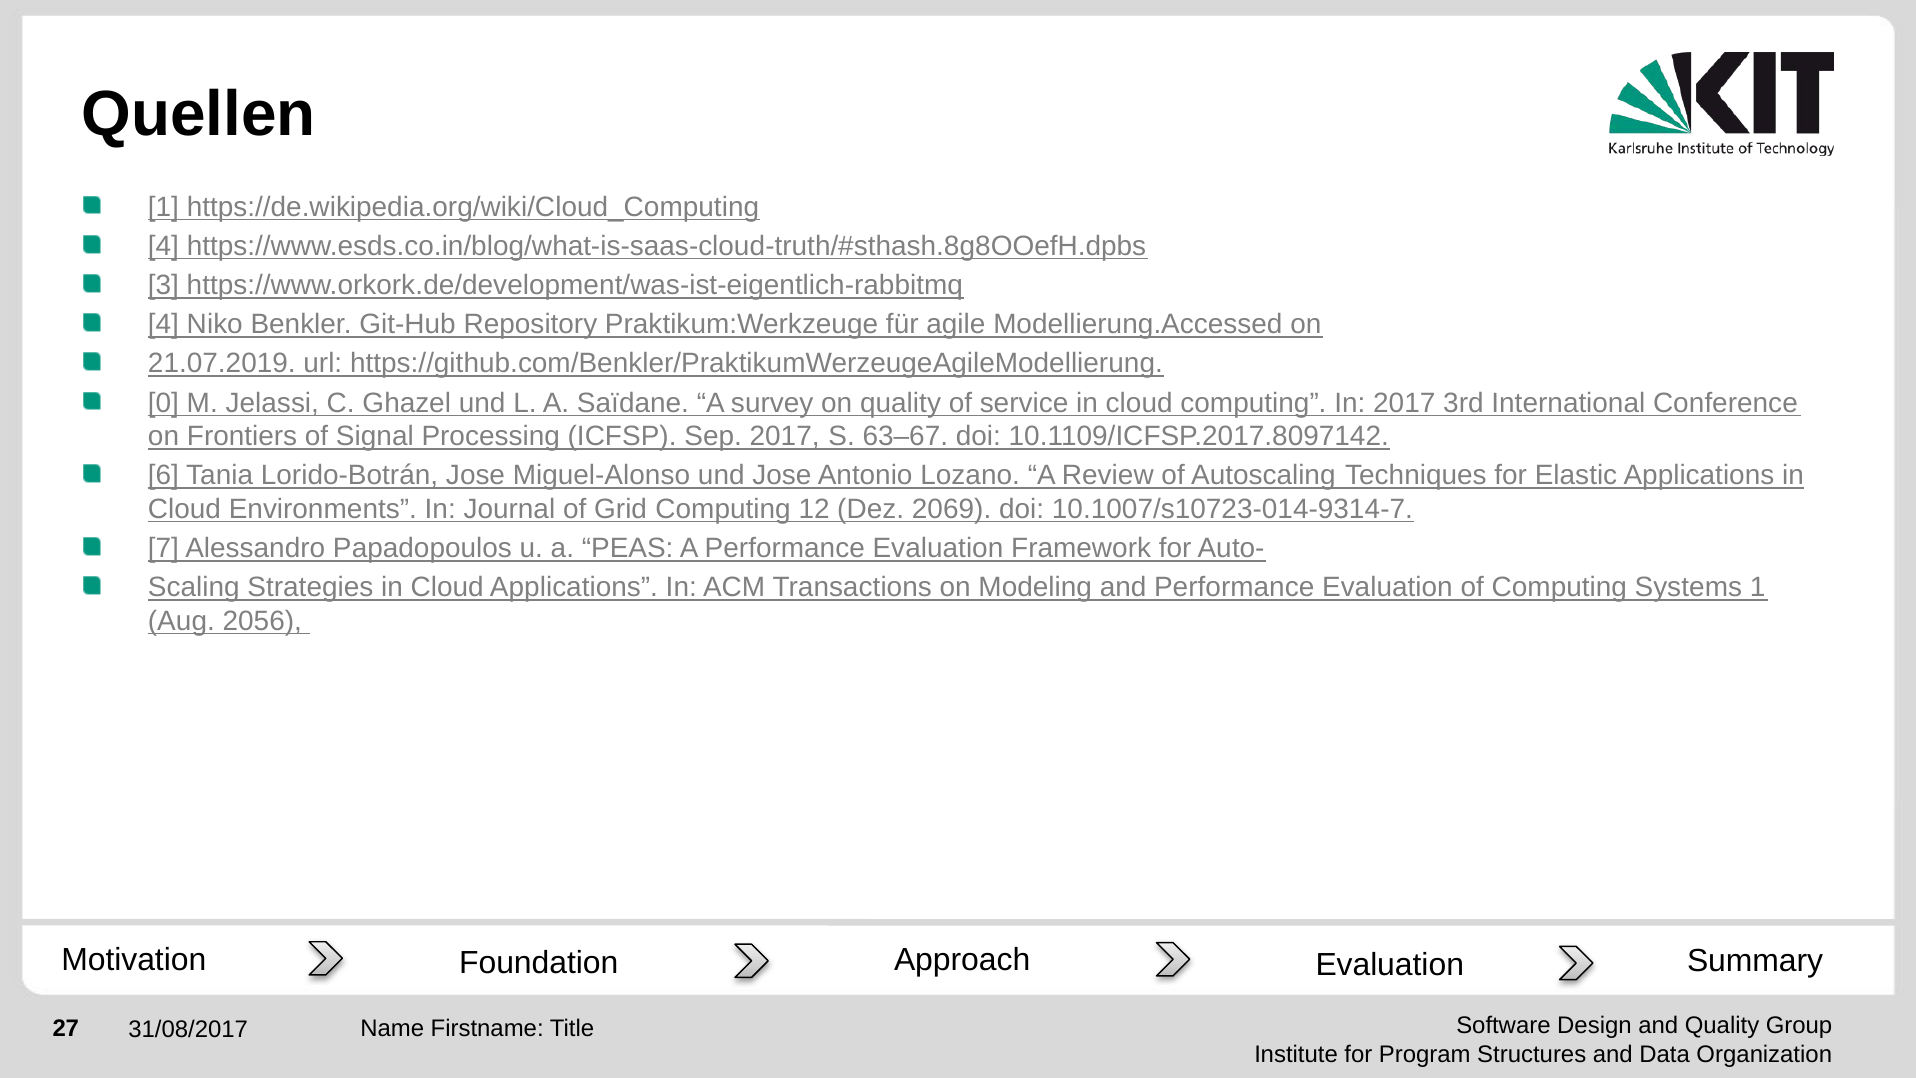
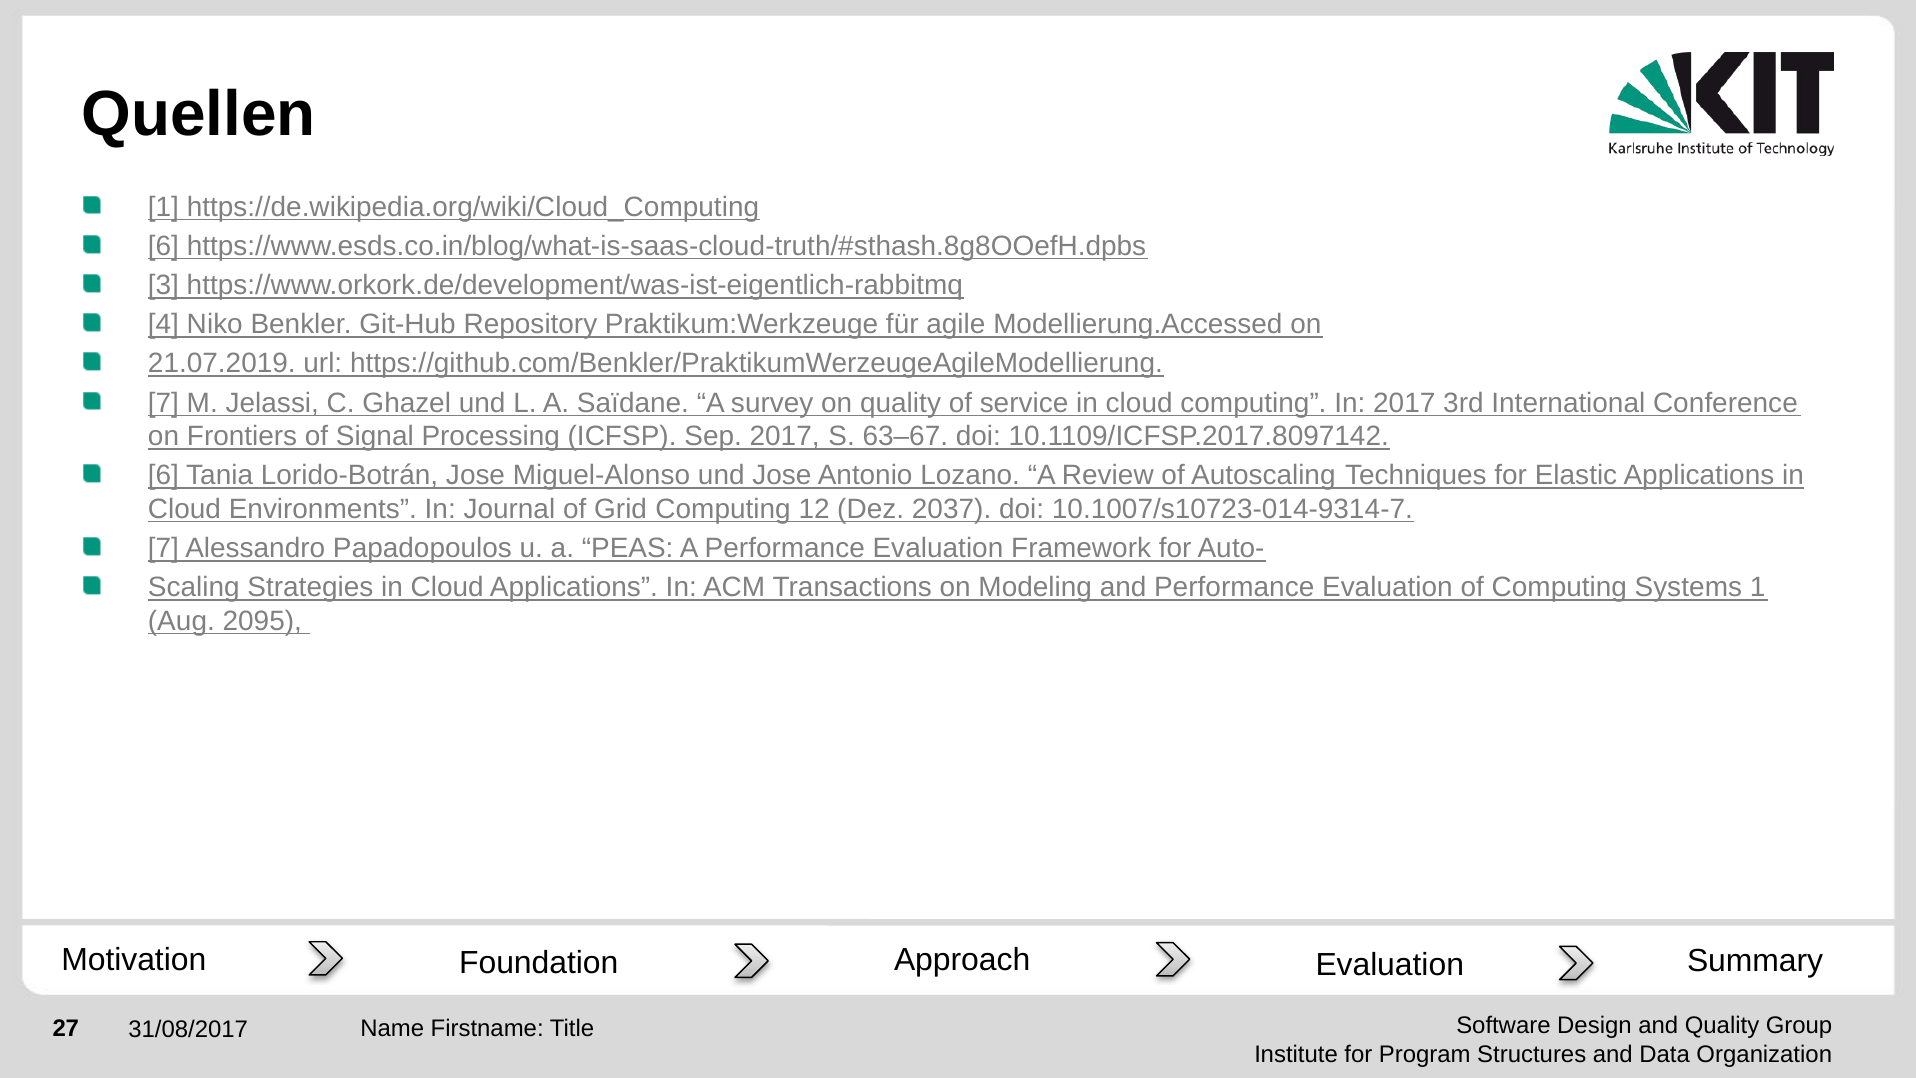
4 at (163, 246): 4 -> 6
0 at (163, 403): 0 -> 7
2069: 2069 -> 2037
2056: 2056 -> 2095
